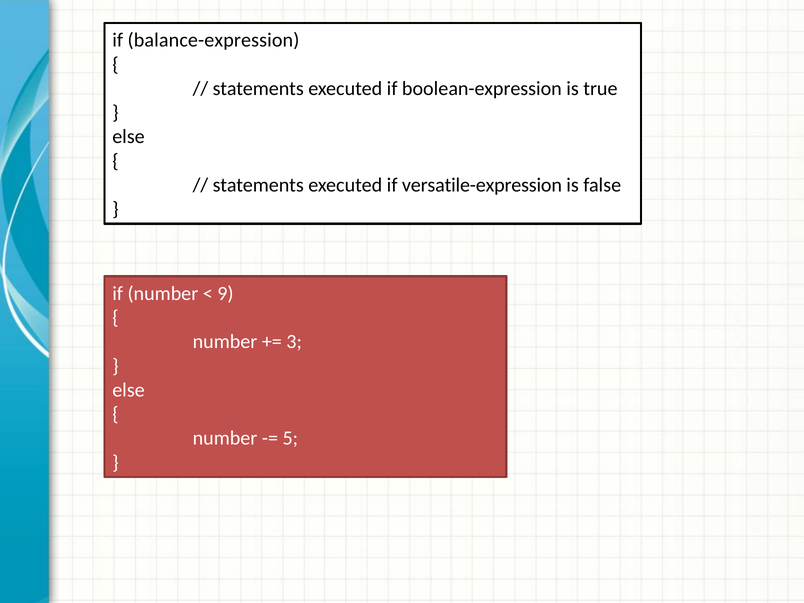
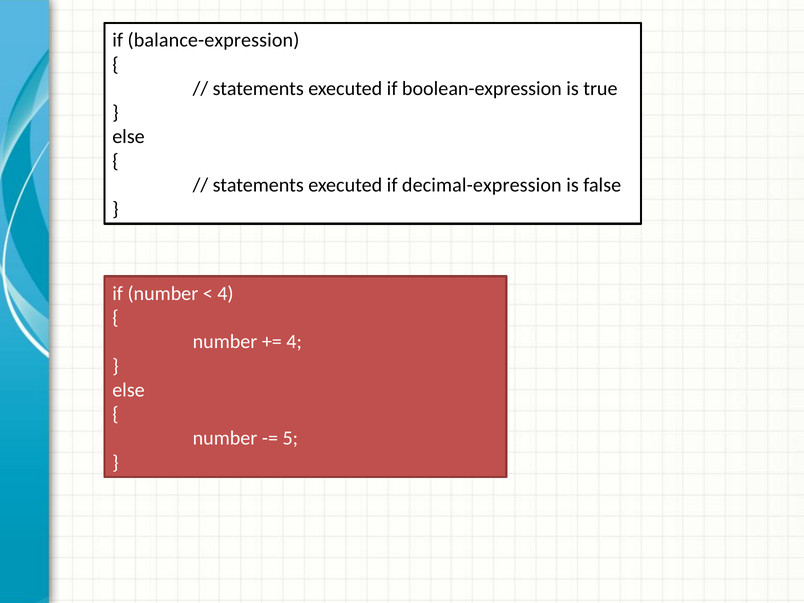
versatile-expression: versatile-expression -> decimal-expression
9 at (225, 294): 9 -> 4
3 at (294, 342): 3 -> 4
